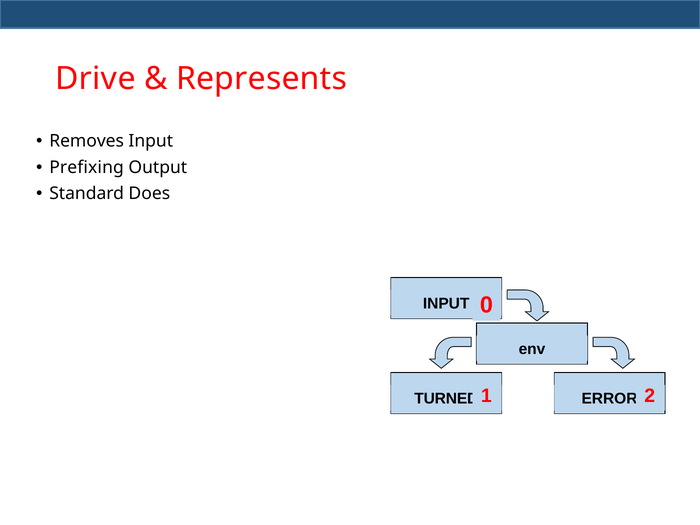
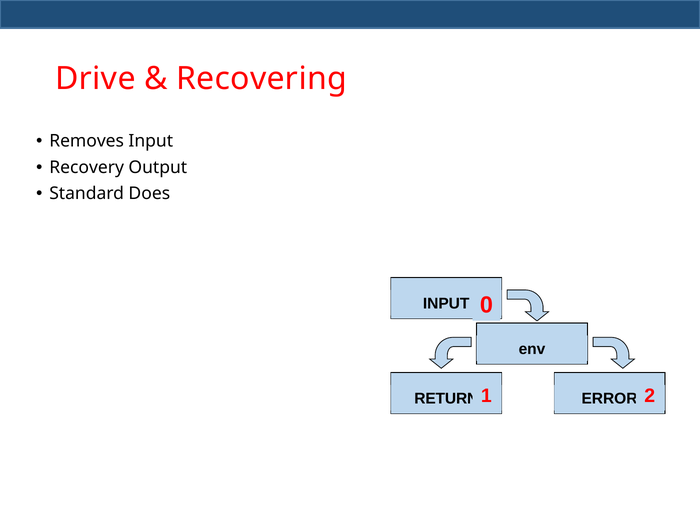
Represents: Represents -> Recovering
Prefixing: Prefixing -> Recovery
TURNED: TURNED -> RETURN
